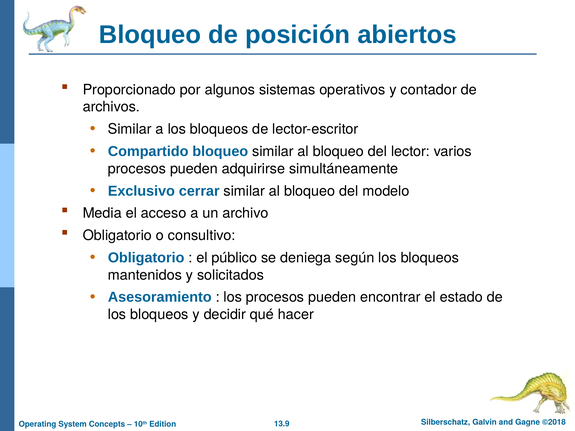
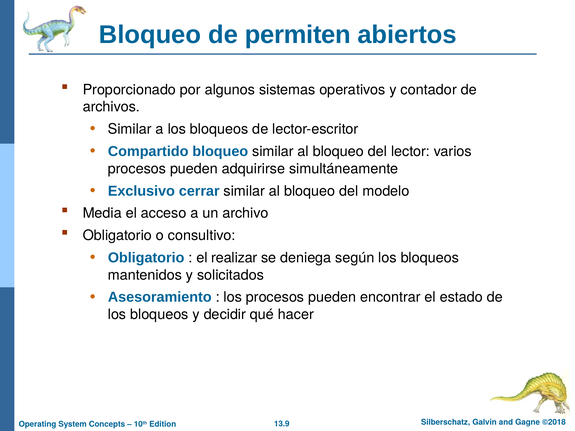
posición: posición -> permiten
público: público -> realizar
